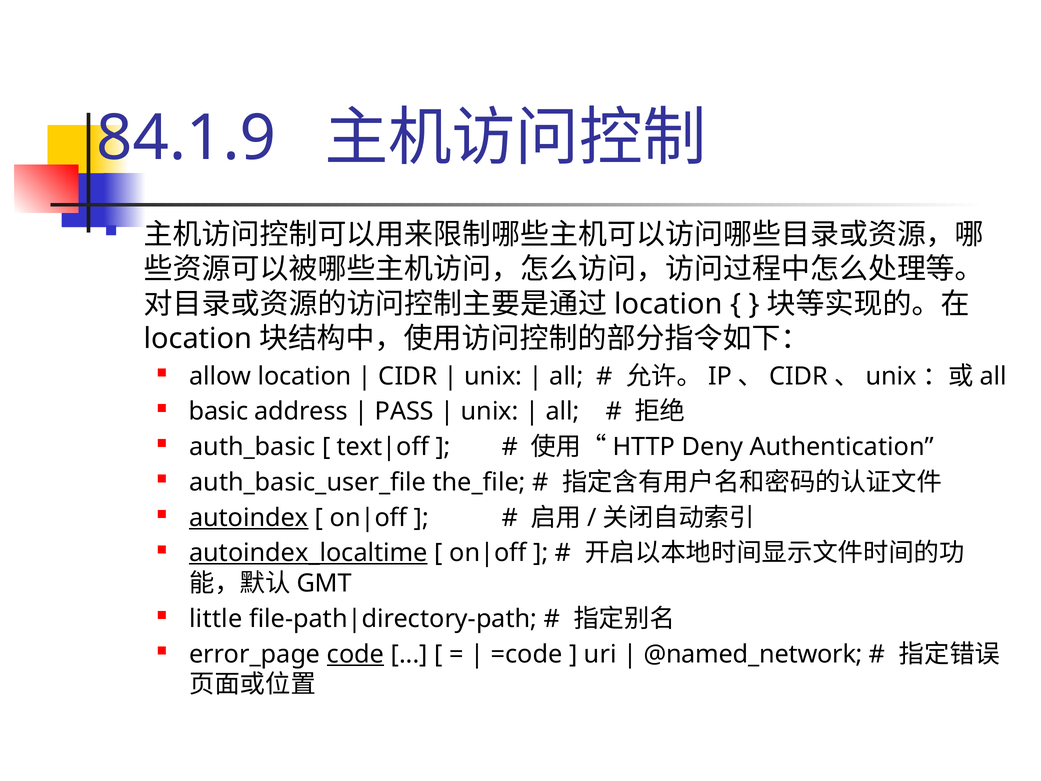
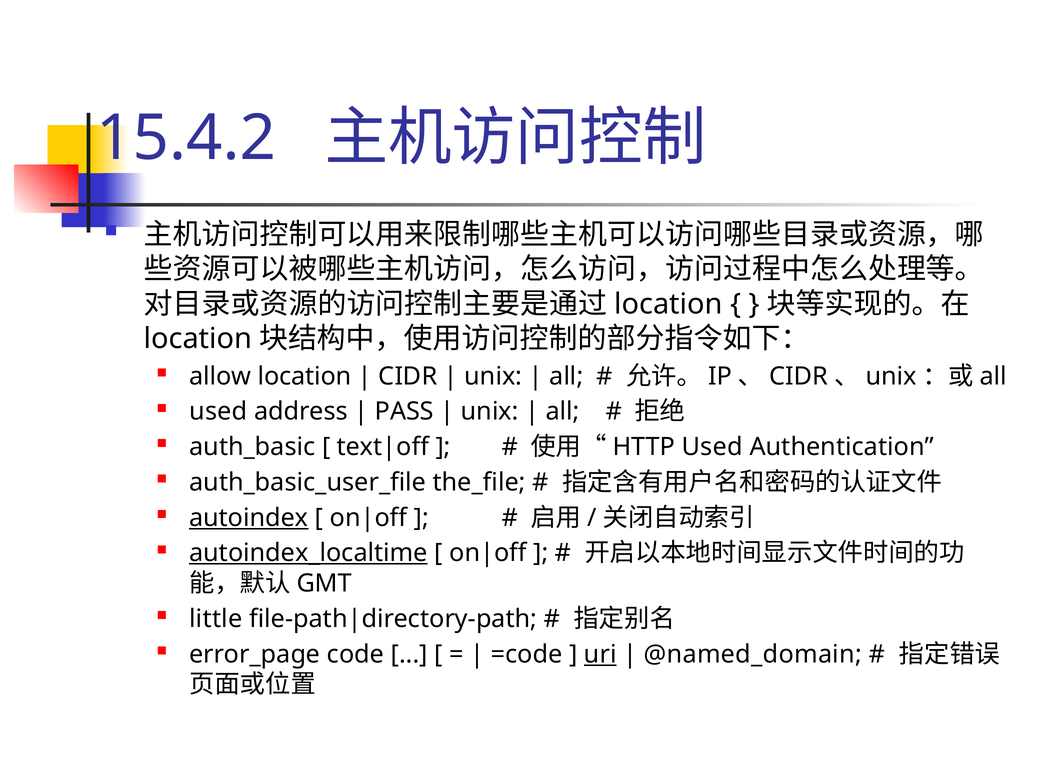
84.1.9: 84.1.9 -> 15.4.2
basic at (219, 411): basic -> used
Deny at (712, 447): Deny -> Used
code underline: present -> none
uri underline: none -> present
@named_network: @named_network -> @named_domain
